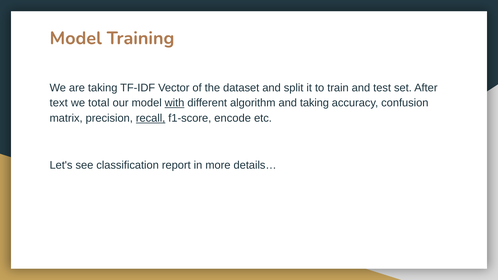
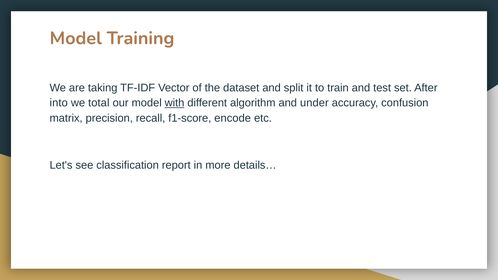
text: text -> into
and taking: taking -> under
recall underline: present -> none
